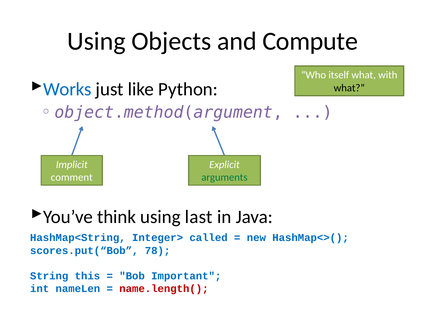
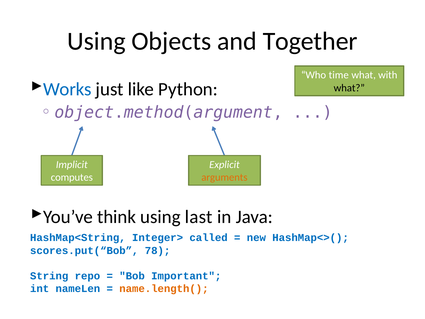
Compute: Compute -> Together
itself: itself -> time
comment: comment -> computes
arguments colour: green -> orange
this: this -> repo
name.length( colour: red -> orange
